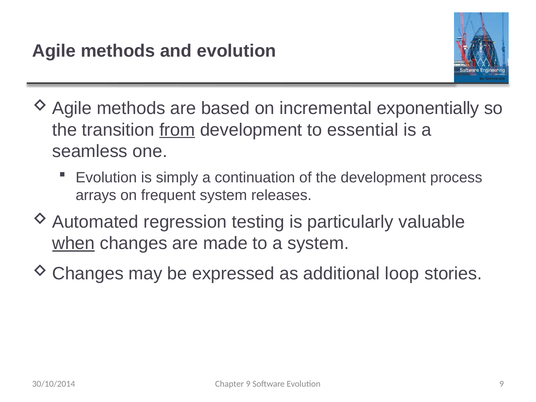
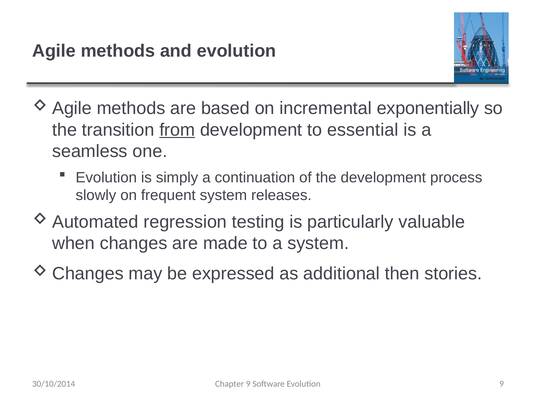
arrays: arrays -> slowly
when underline: present -> none
loop: loop -> then
